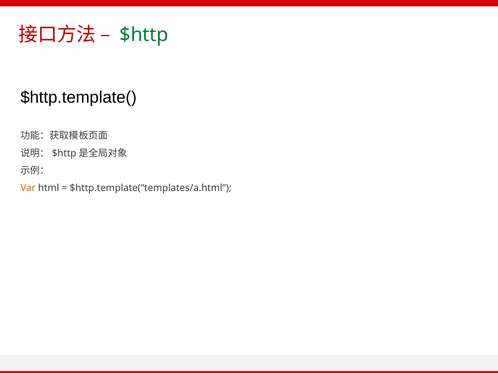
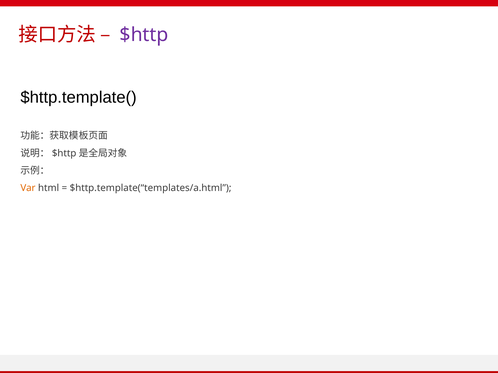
$http colour: green -> purple
